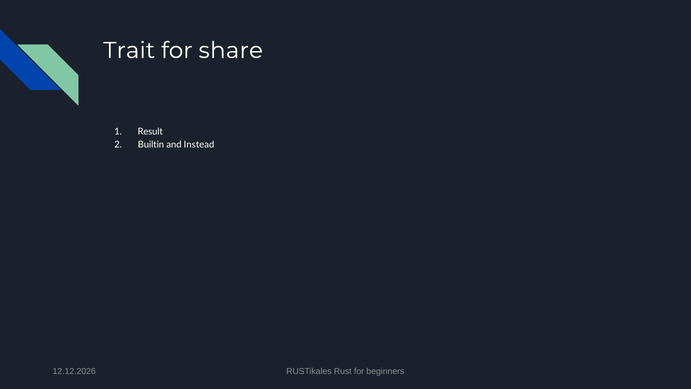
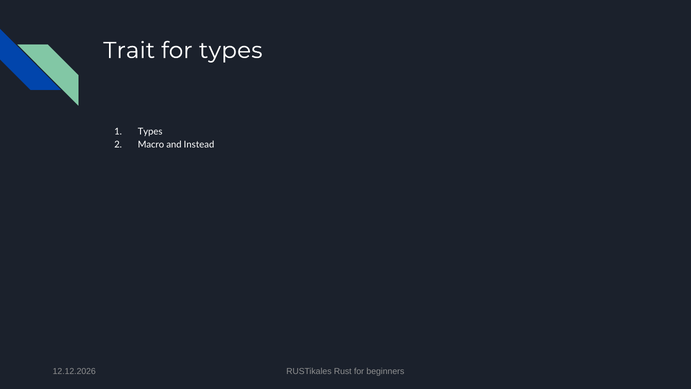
for share: share -> types
Result at (150, 132): Result -> Types
Builtin: Builtin -> Macro
